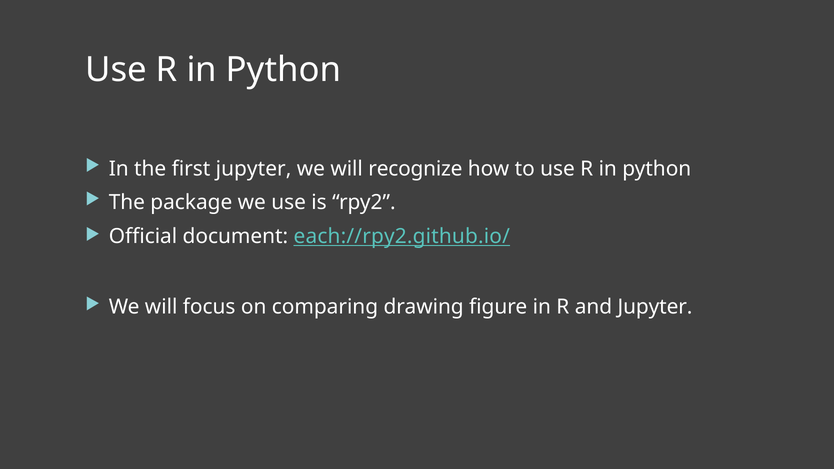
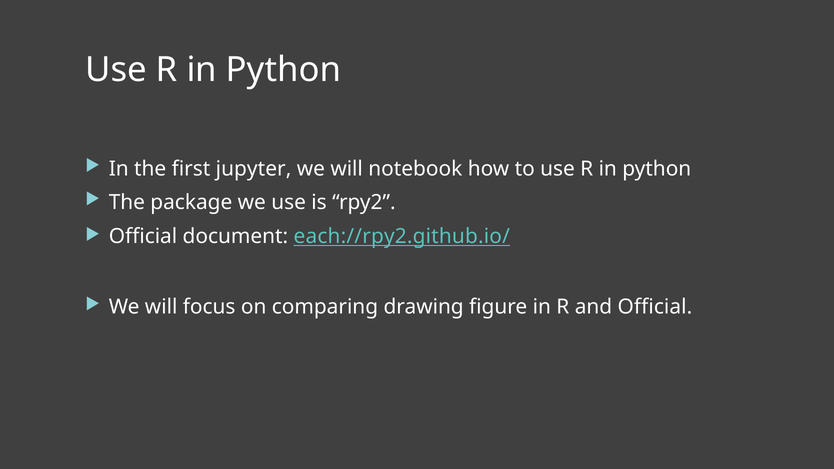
recognize: recognize -> notebook
and Jupyter: Jupyter -> Official
